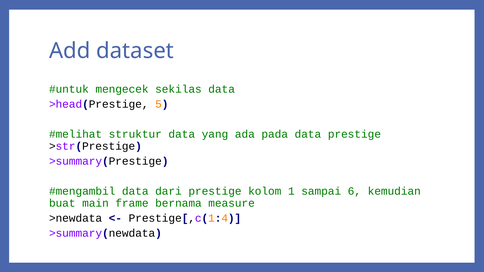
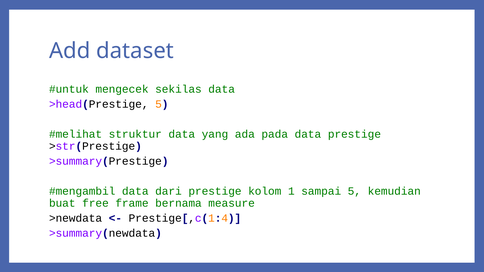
sampai 6: 6 -> 5
main: main -> free
